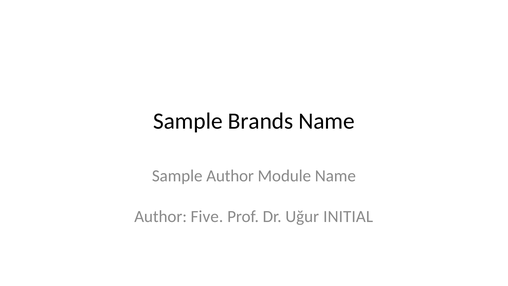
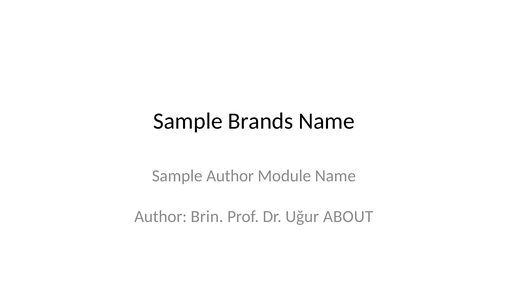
Five: Five -> Brin
INITIAL: INITIAL -> ABOUT
